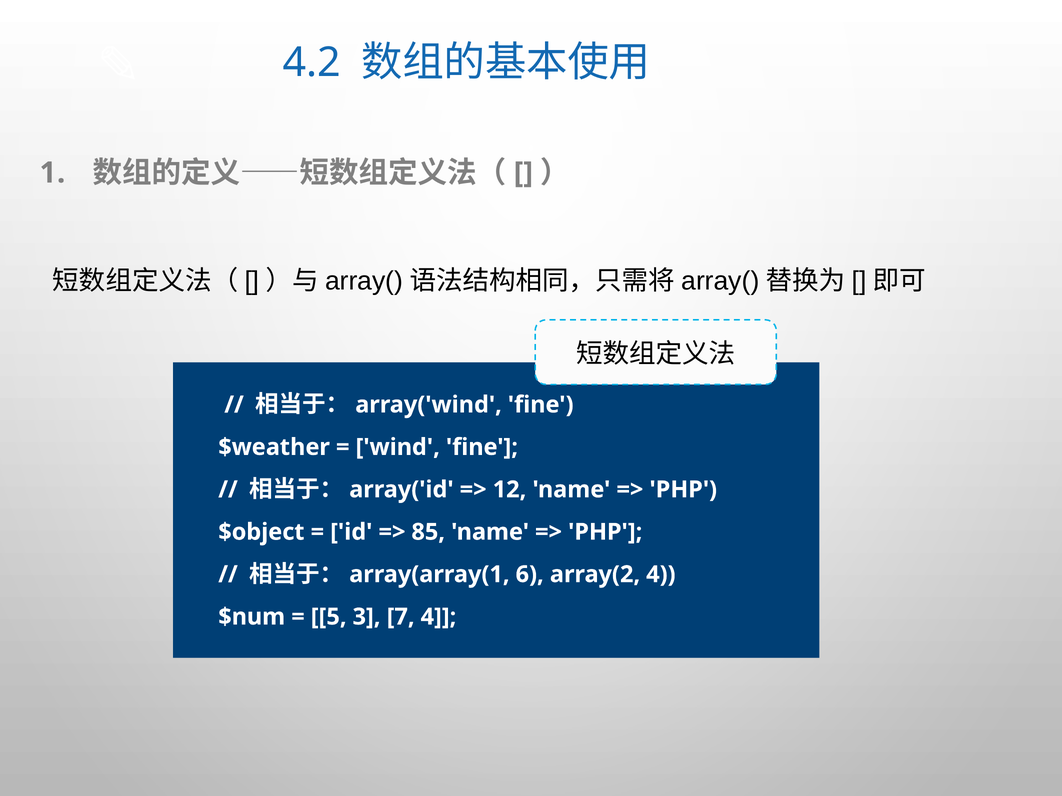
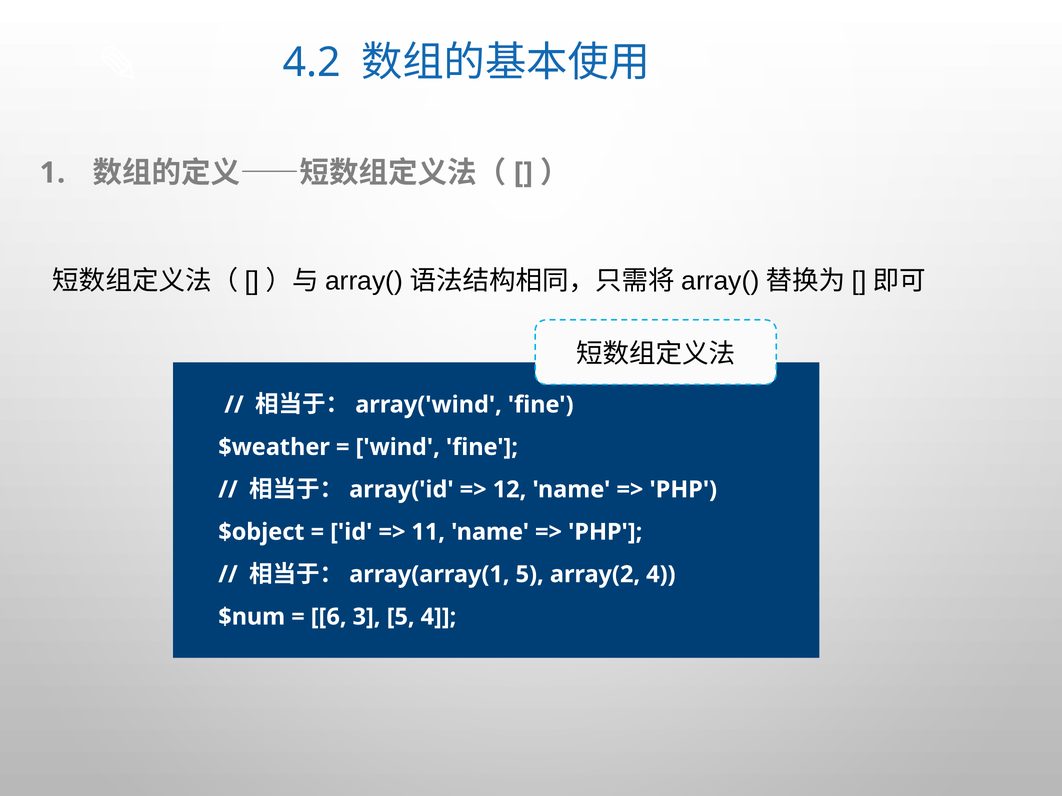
85: 85 -> 11
6 at (530, 575): 6 -> 5
5: 5 -> 6
3 7: 7 -> 5
